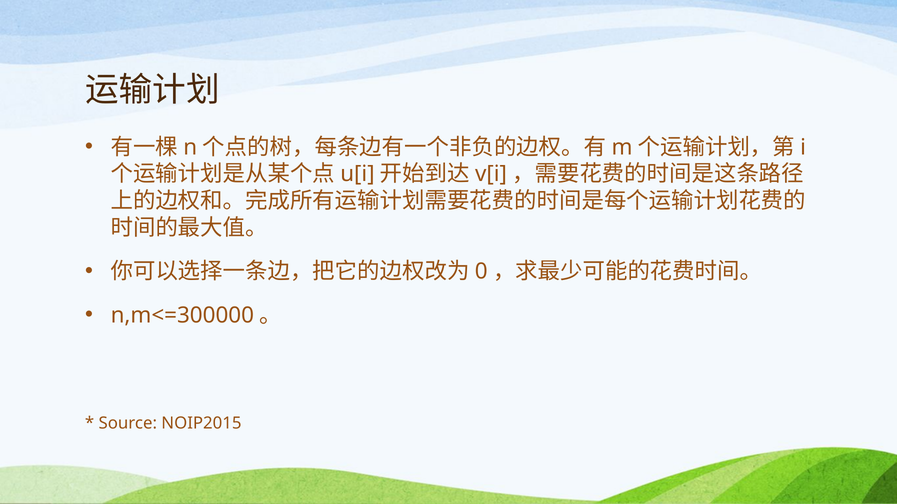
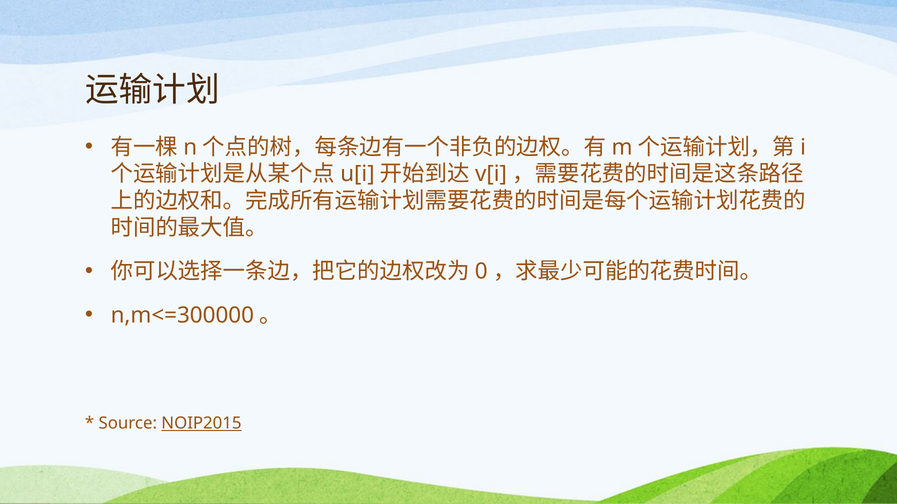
NOIP2015 underline: none -> present
